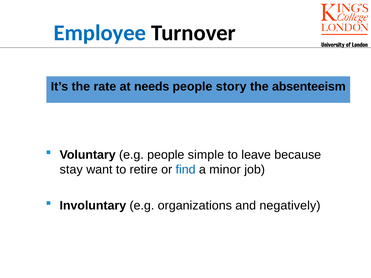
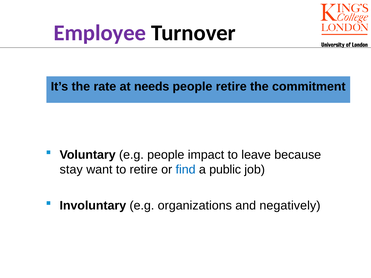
Employee colour: blue -> purple
people story: story -> retire
absenteeism: absenteeism -> commitment
simple: simple -> impact
minor: minor -> public
